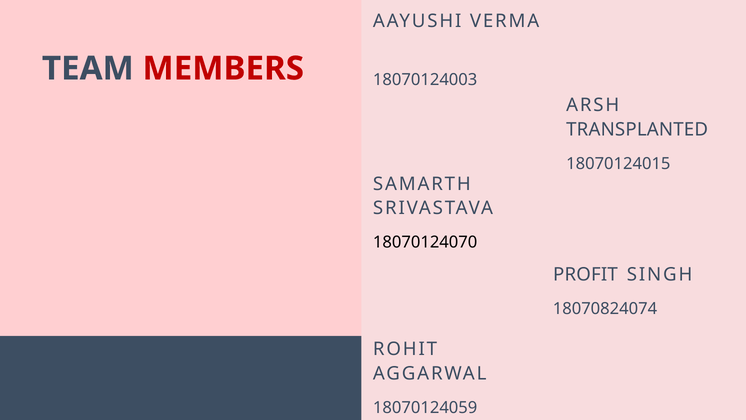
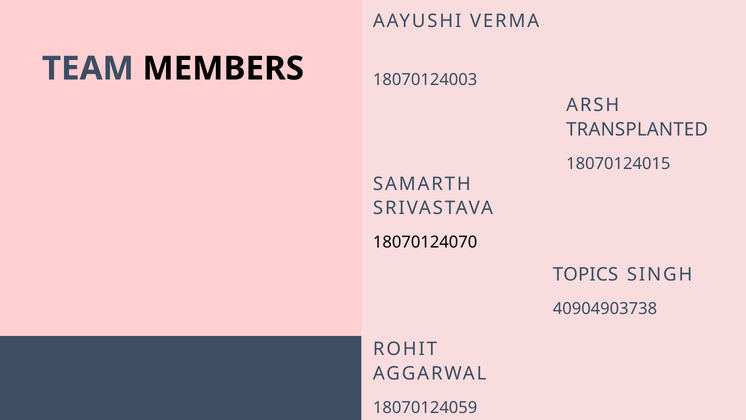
MEMBERS colour: red -> black
PROFIT: PROFIT -> TOPICS
18070824074: 18070824074 -> 40904903738
